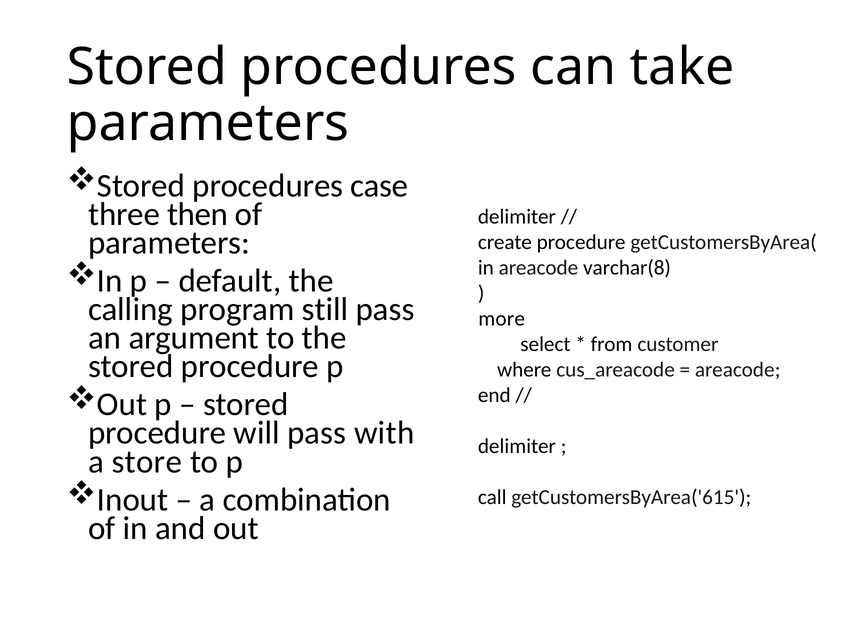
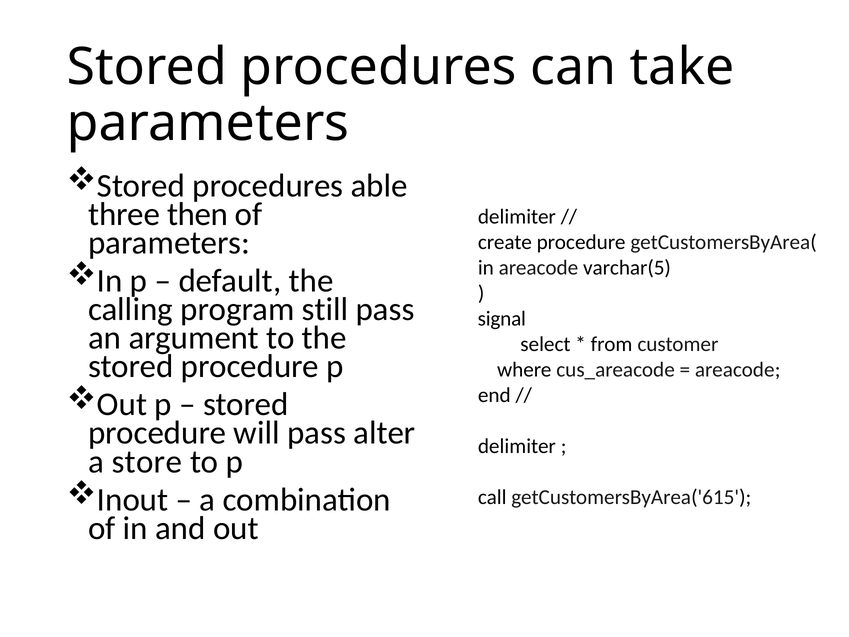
case: case -> able
varchar(8: varchar(8 -> varchar(5
more: more -> signal
with: with -> alter
